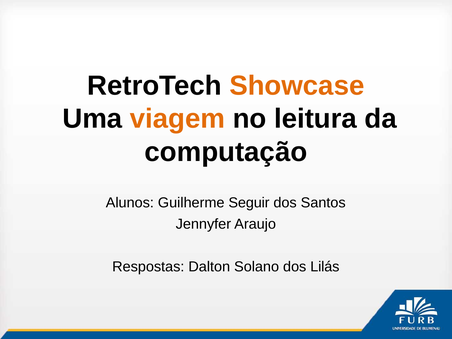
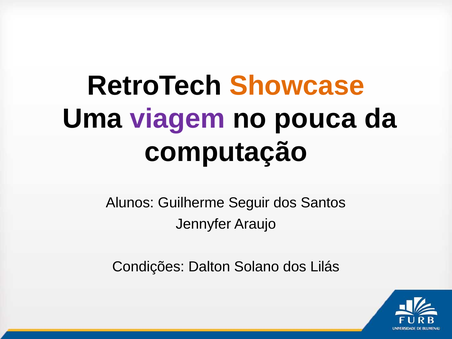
viagem colour: orange -> purple
leitura: leitura -> pouca
Respostas: Respostas -> Condições
